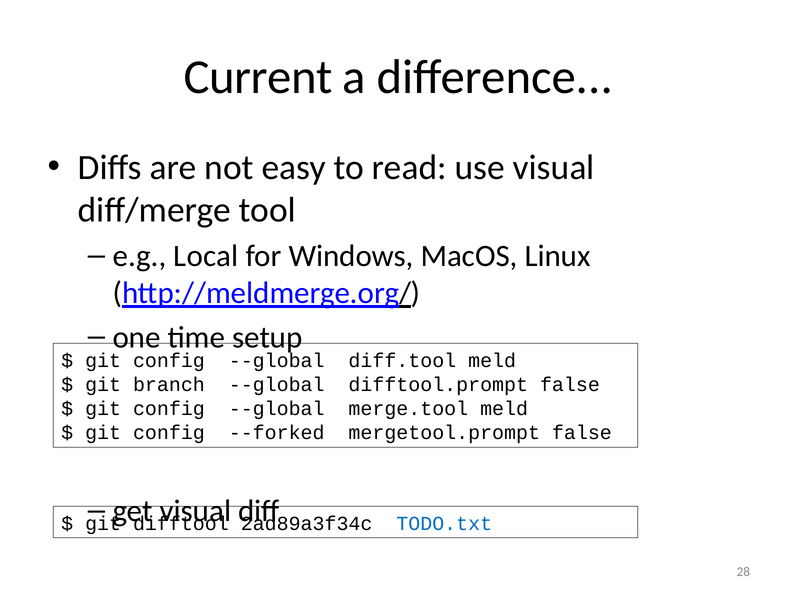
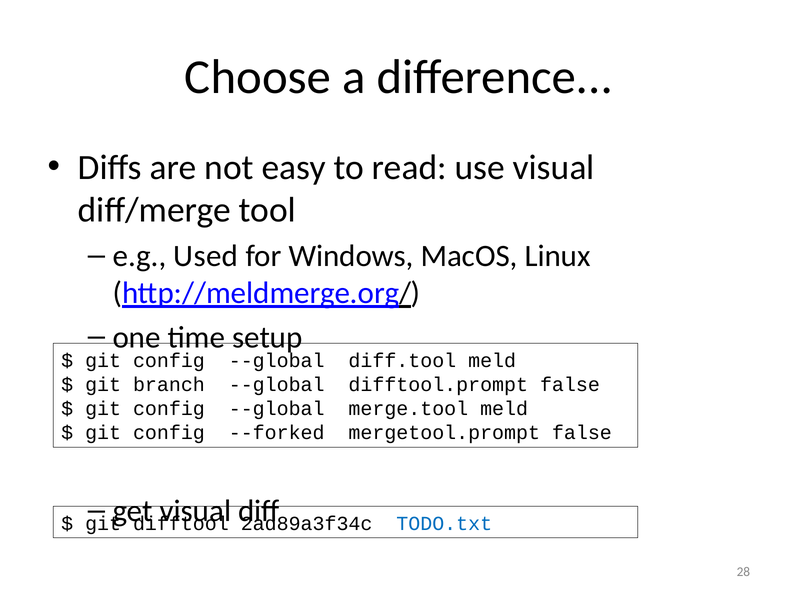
Current: Current -> Choose
Local: Local -> Used
